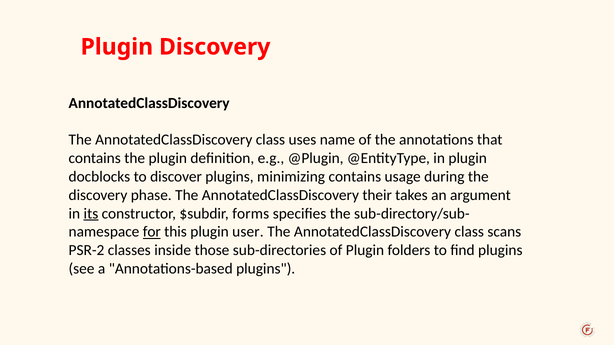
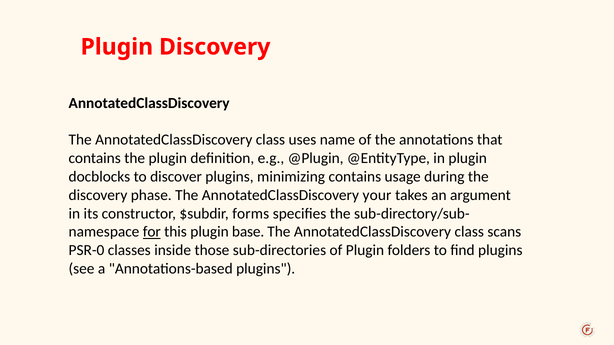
their: their -> your
its underline: present -> none
user: user -> base
PSR-2: PSR-2 -> PSR-0
